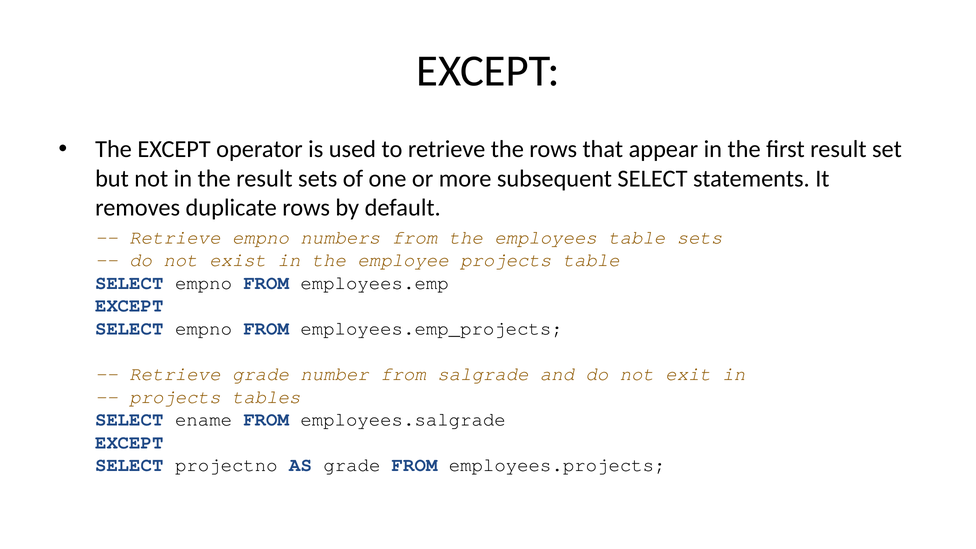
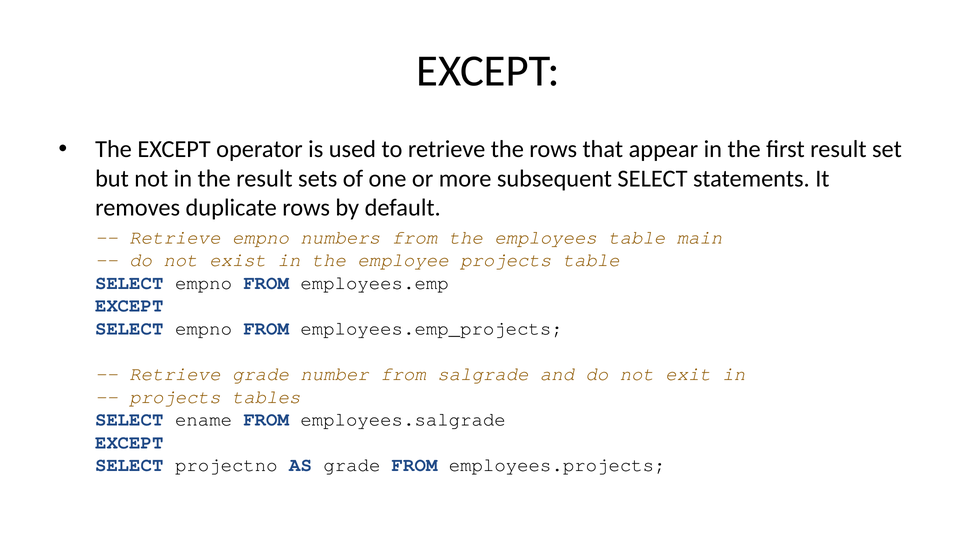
table sets: sets -> main
